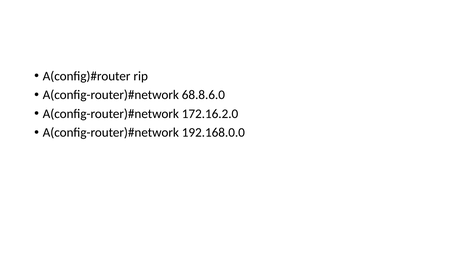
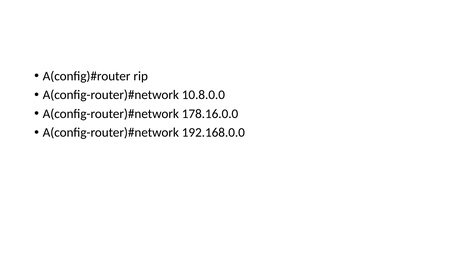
68.8.6.0: 68.8.6.0 -> 10.8.0.0
172.16.2.0: 172.16.2.0 -> 178.16.0.0
